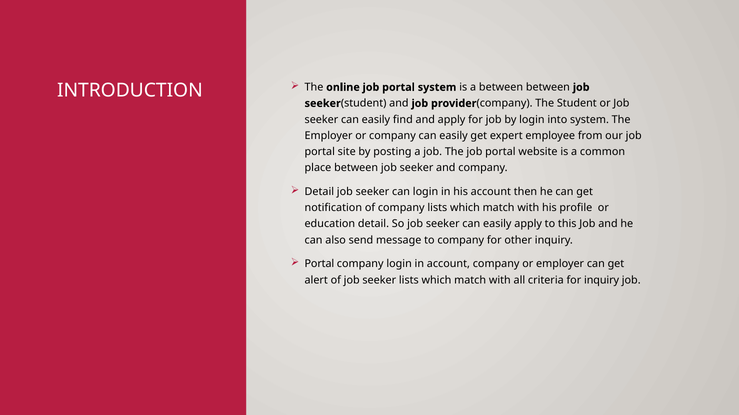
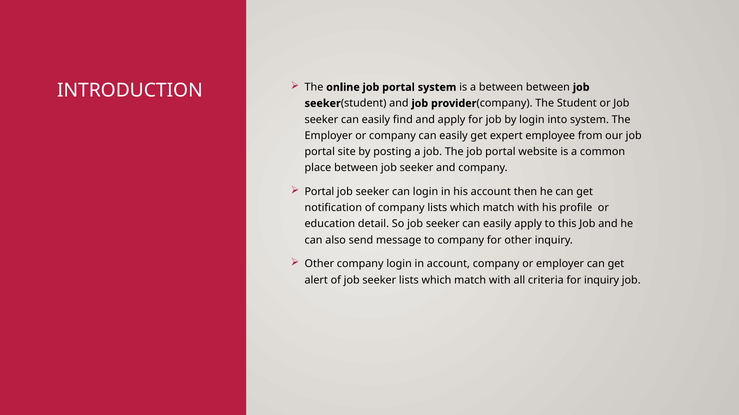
Detail at (319, 192): Detail -> Portal
Portal at (319, 264): Portal -> Other
